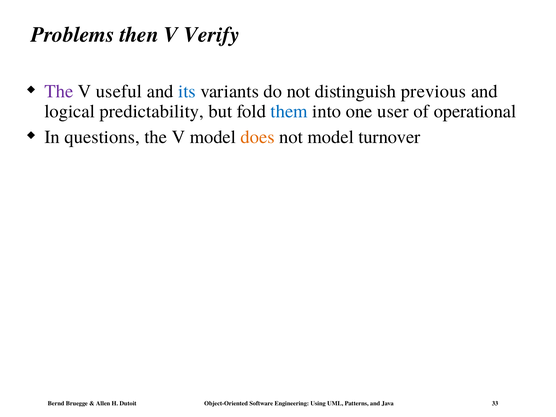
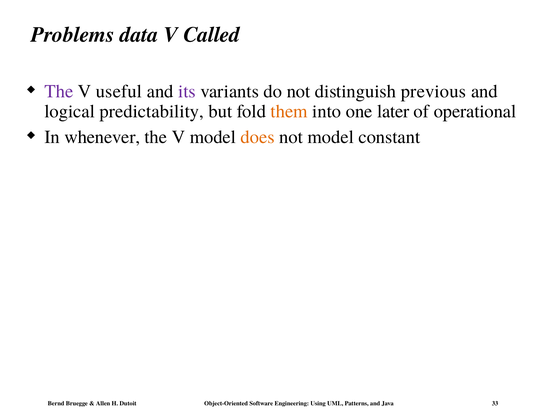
then: then -> data
Verify: Verify -> Called
its colour: blue -> purple
them colour: blue -> orange
user: user -> later
questions: questions -> whenever
turnover: turnover -> constant
